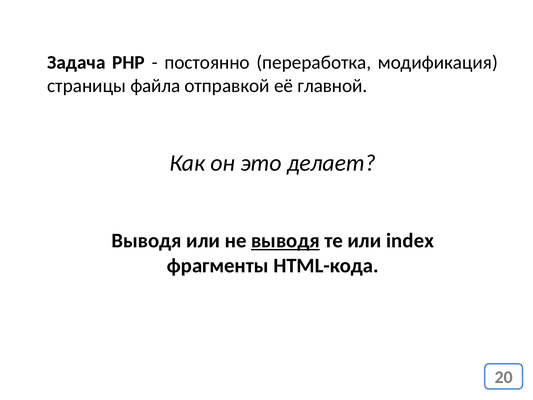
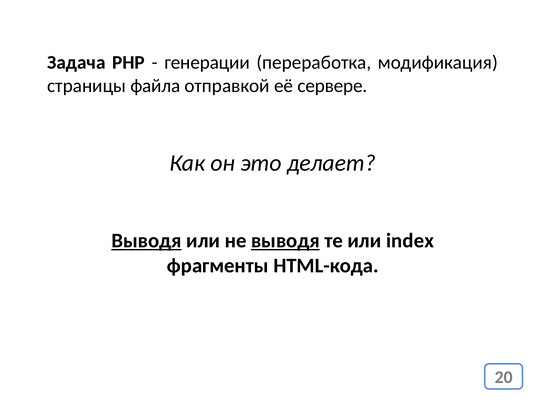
постоянно: постоянно -> генерации
главной: главной -> сервере
Выводя at (146, 240) underline: none -> present
